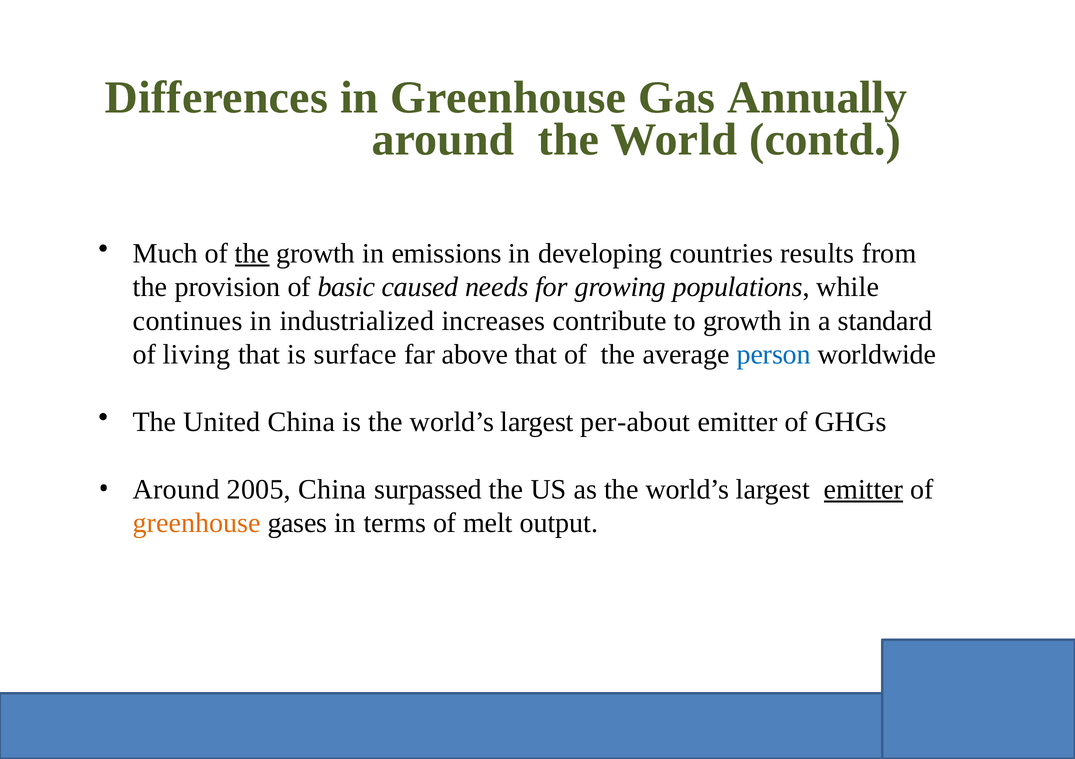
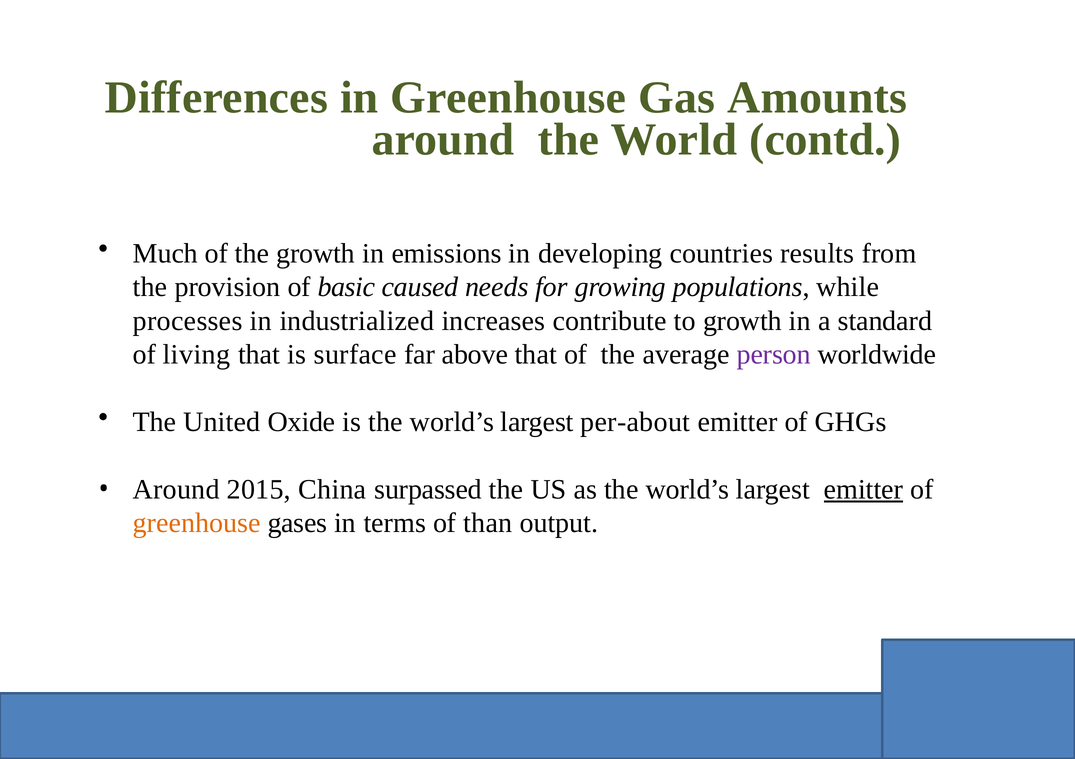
Annually: Annually -> Amounts
the at (252, 254) underline: present -> none
continues: continues -> processes
person colour: blue -> purple
United China: China -> Oxide
2005: 2005 -> 2015
melt: melt -> than
